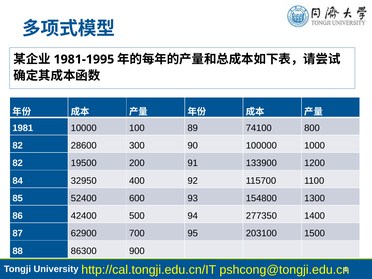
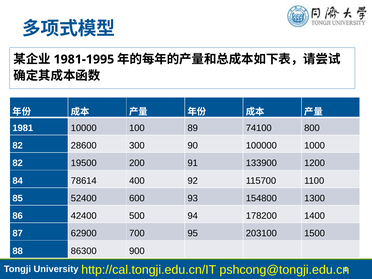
32950: 32950 -> 78614
277350: 277350 -> 178200
